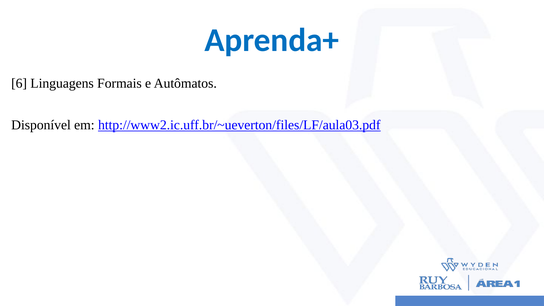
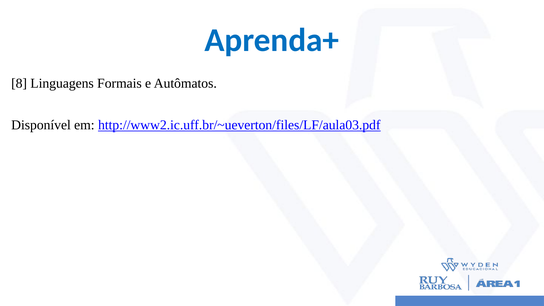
6: 6 -> 8
